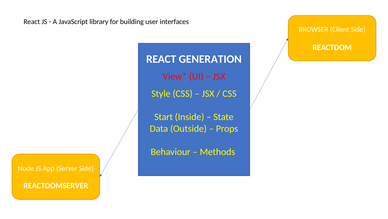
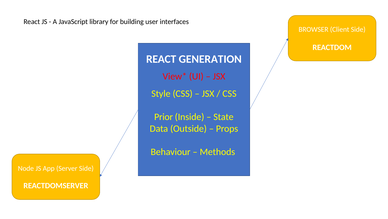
Start: Start -> Prior
